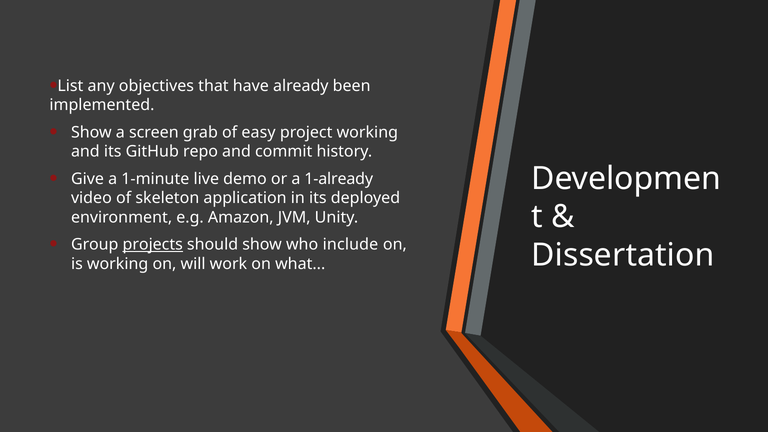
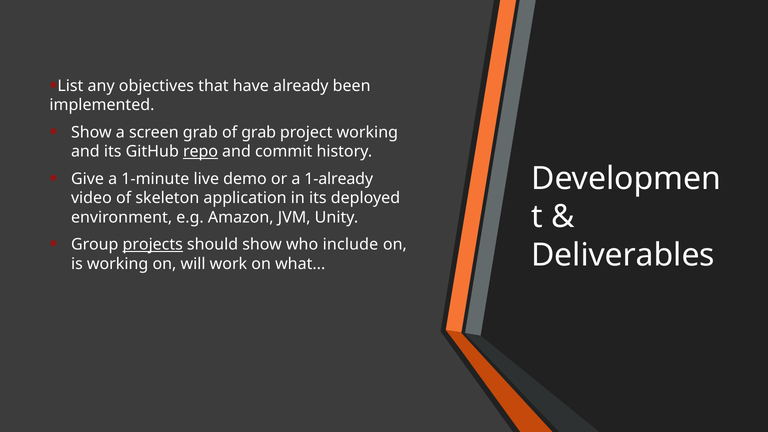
of easy: easy -> grab
repo underline: none -> present
Dissertation: Dissertation -> Deliverables
